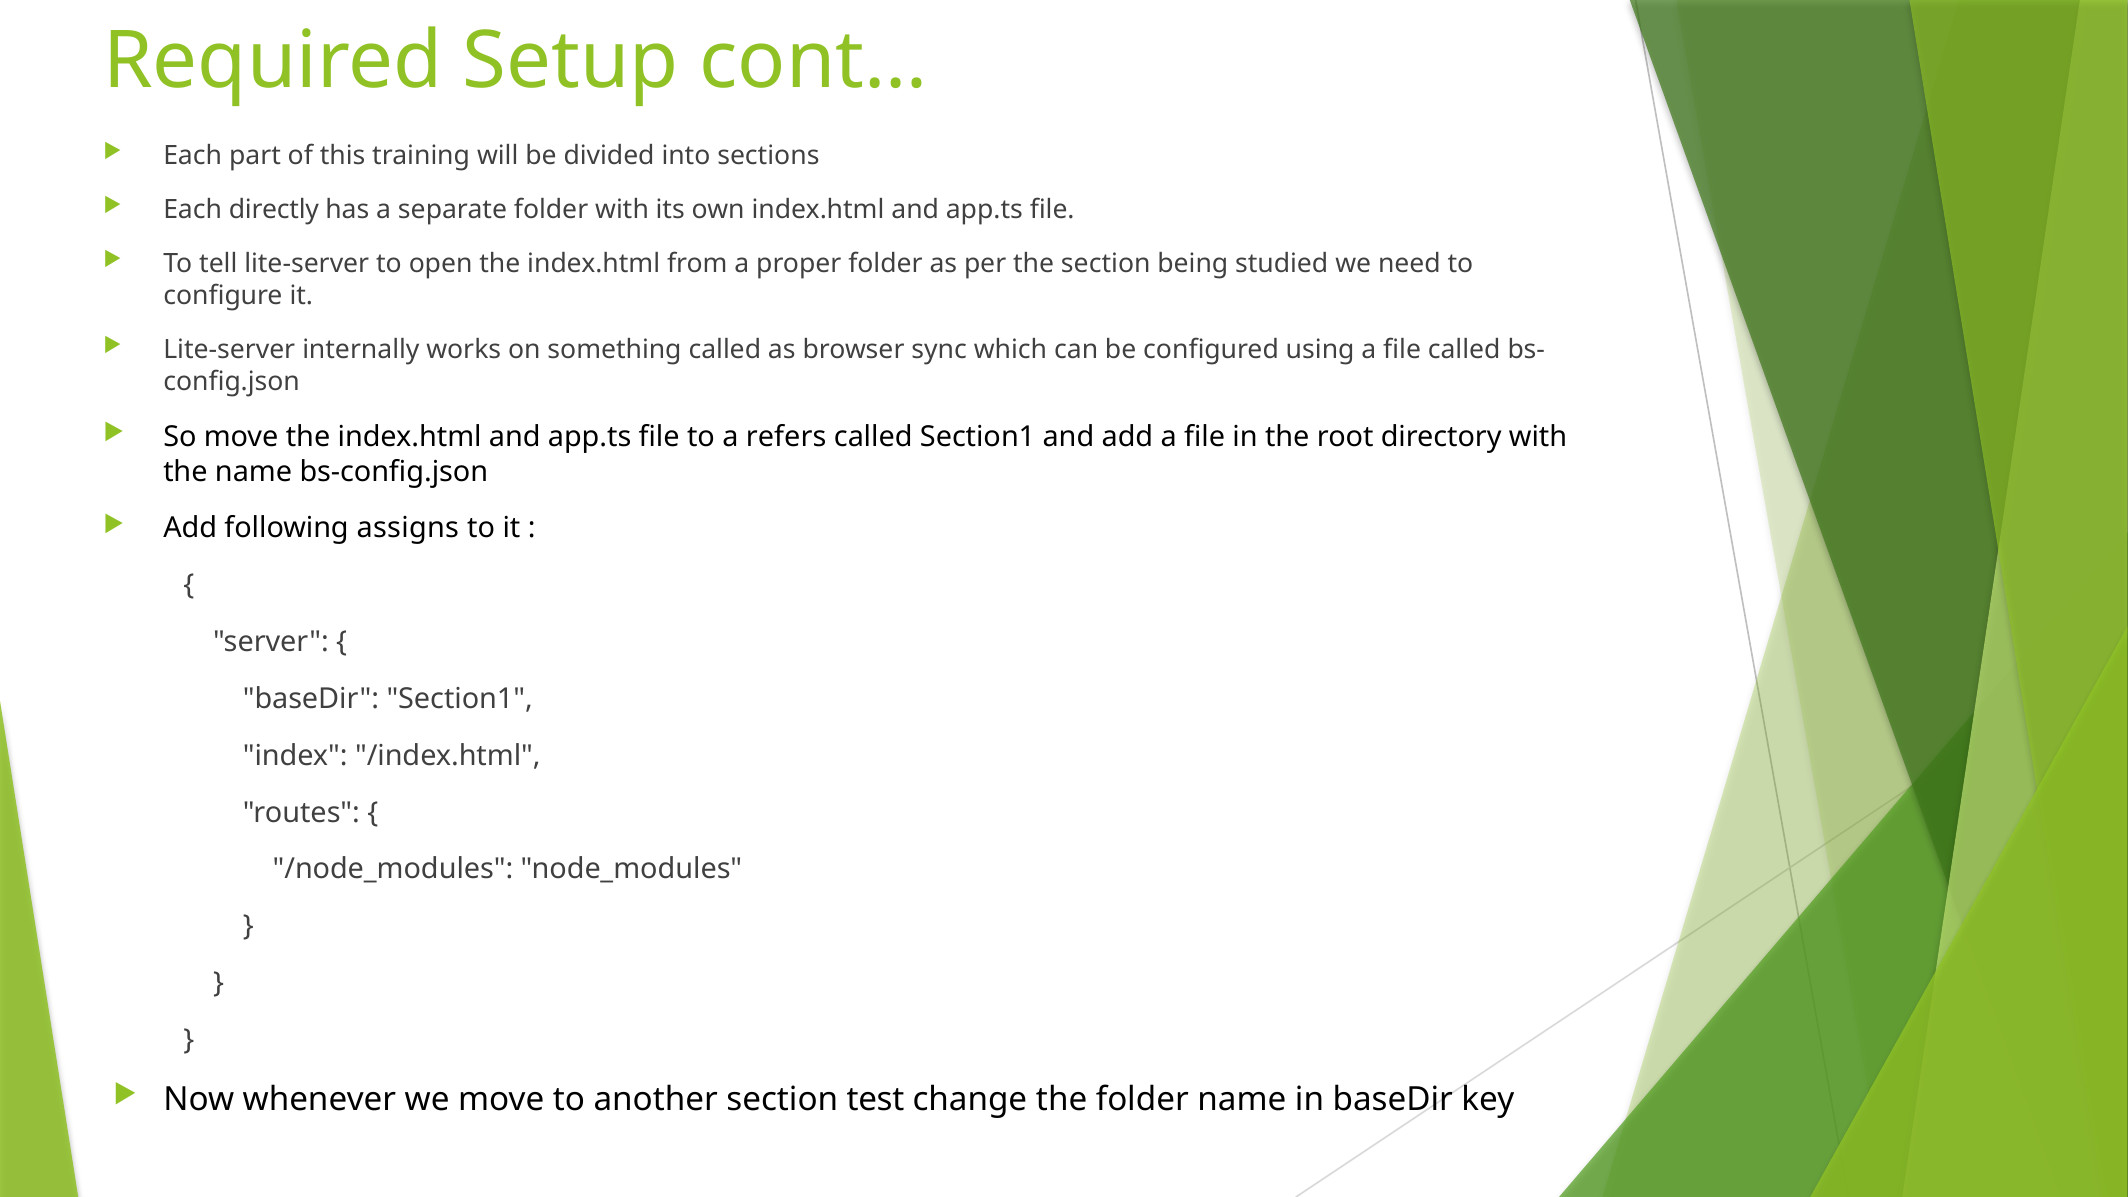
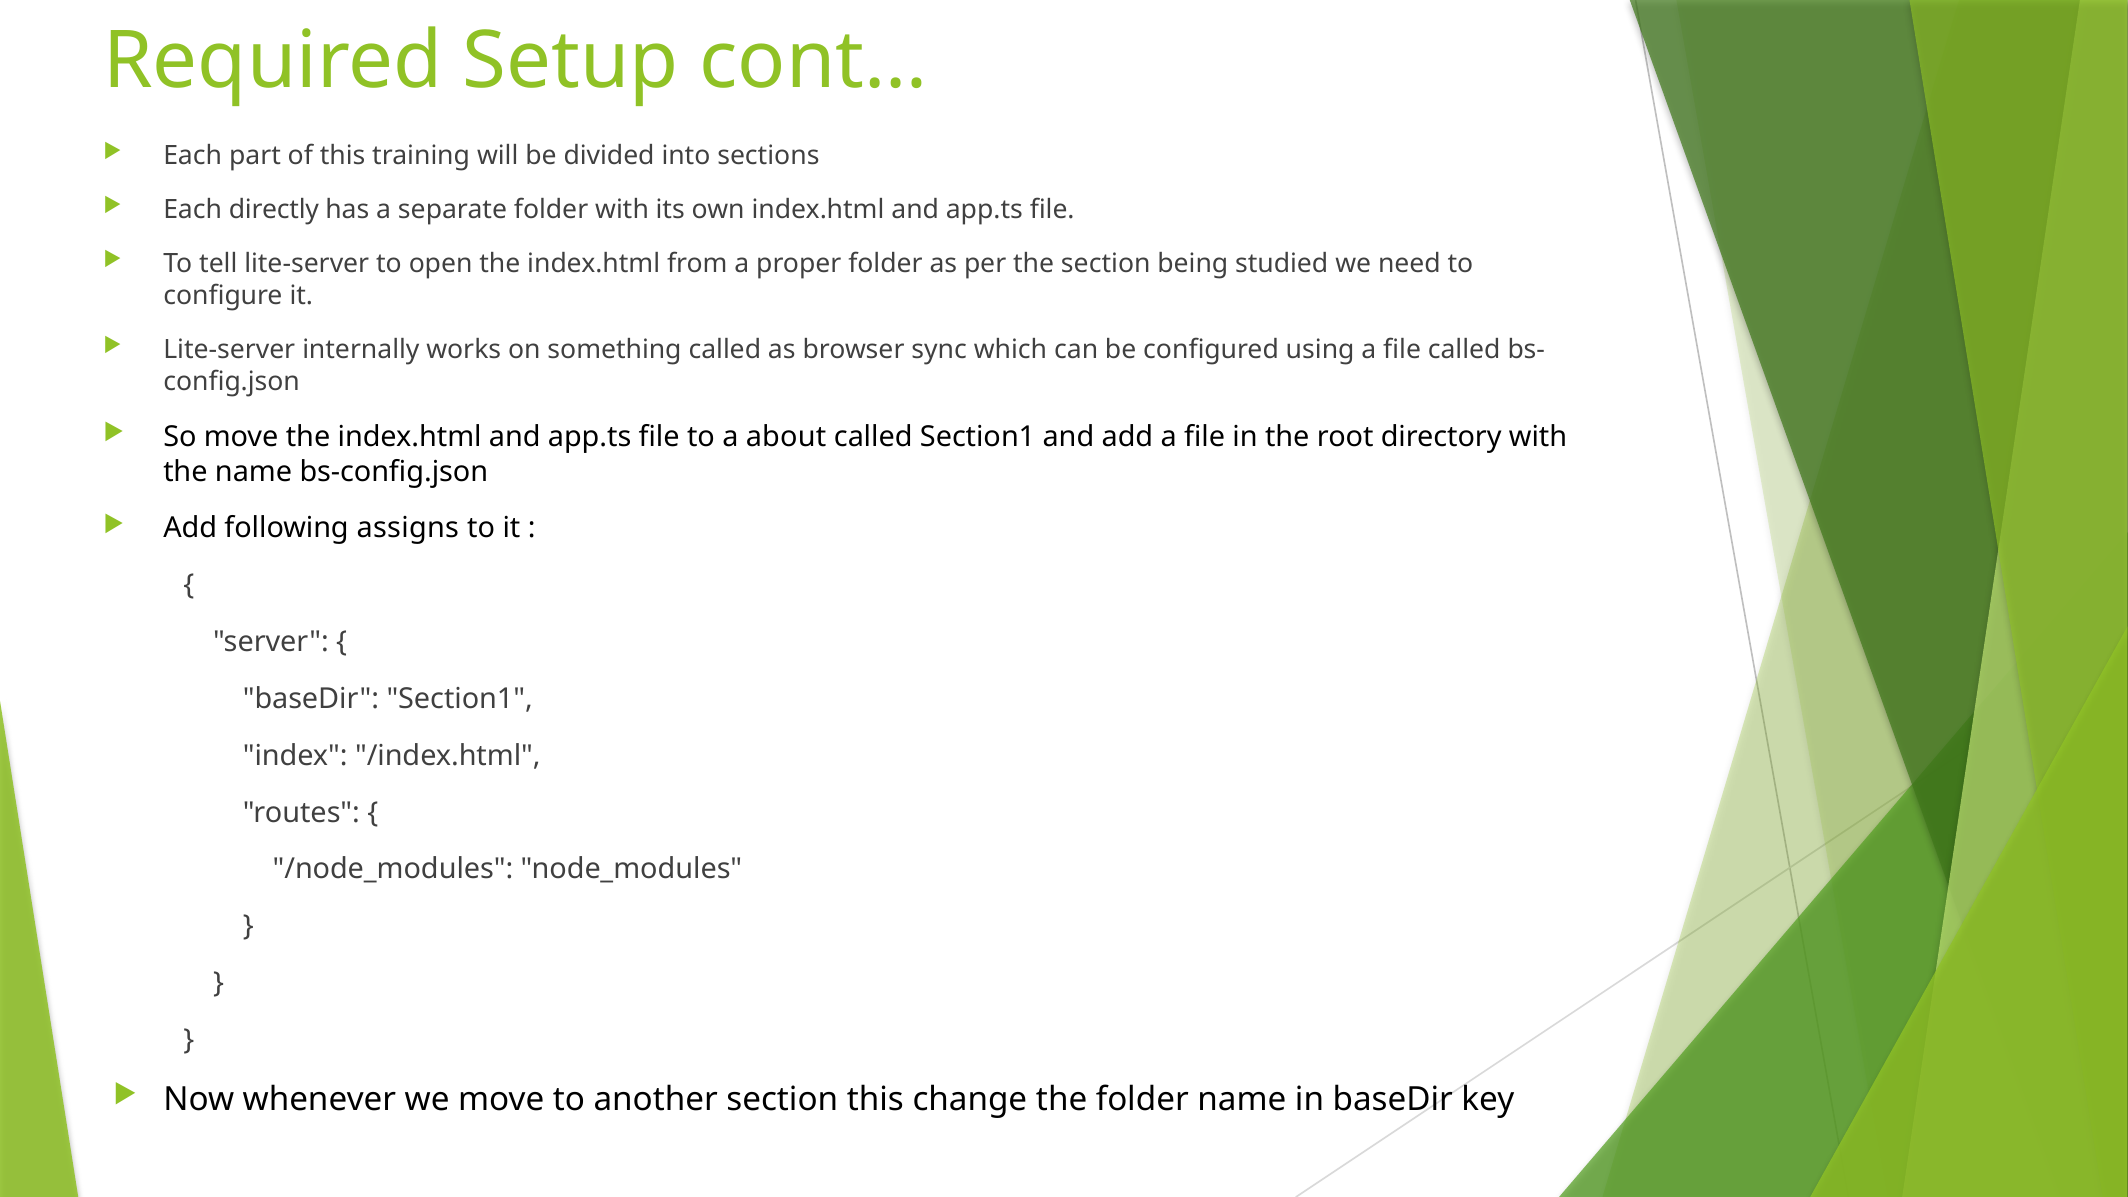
refers: refers -> about
section test: test -> this
